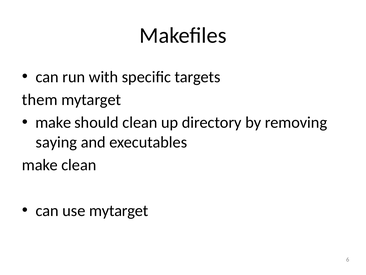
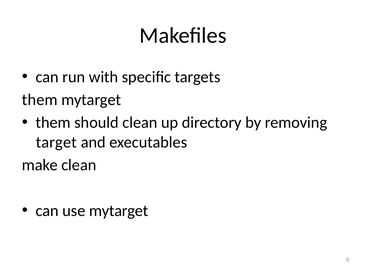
make at (53, 122): make -> them
saying: saying -> target
